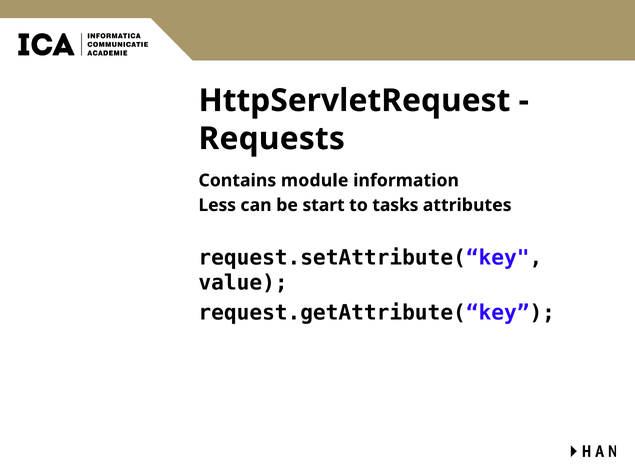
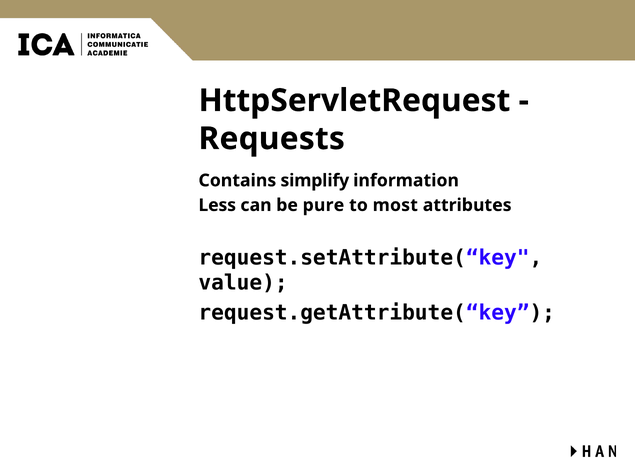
module: module -> simplify
start: start -> pure
tasks: tasks -> most
